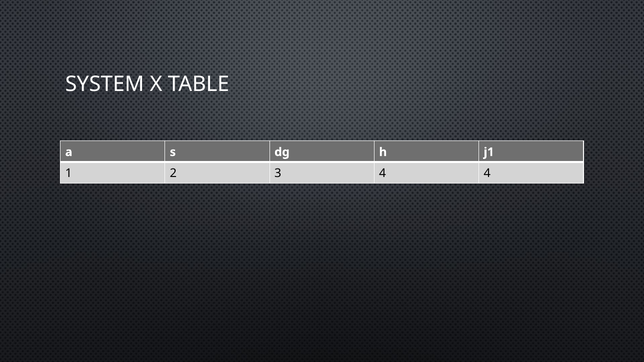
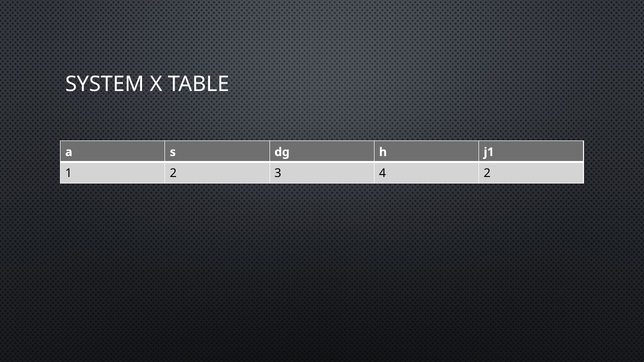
4 4: 4 -> 2
